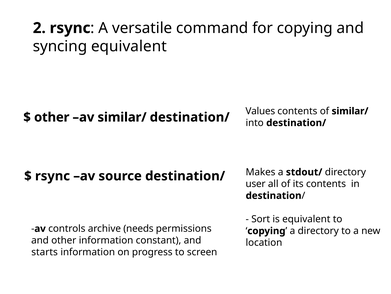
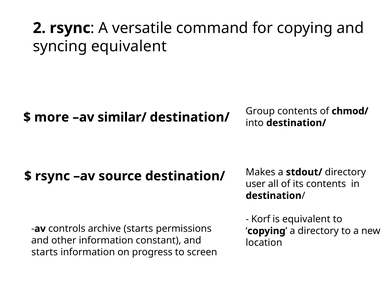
Values: Values -> Group
of similar/: similar/ -> chmod/
other at (52, 117): other -> more
Sort: Sort -> Korf
archive needs: needs -> starts
